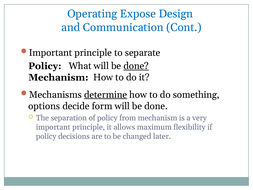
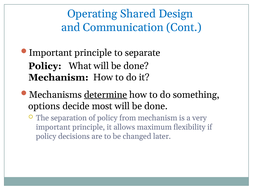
Expose: Expose -> Shared
done at (136, 66) underline: present -> none
form: form -> most
